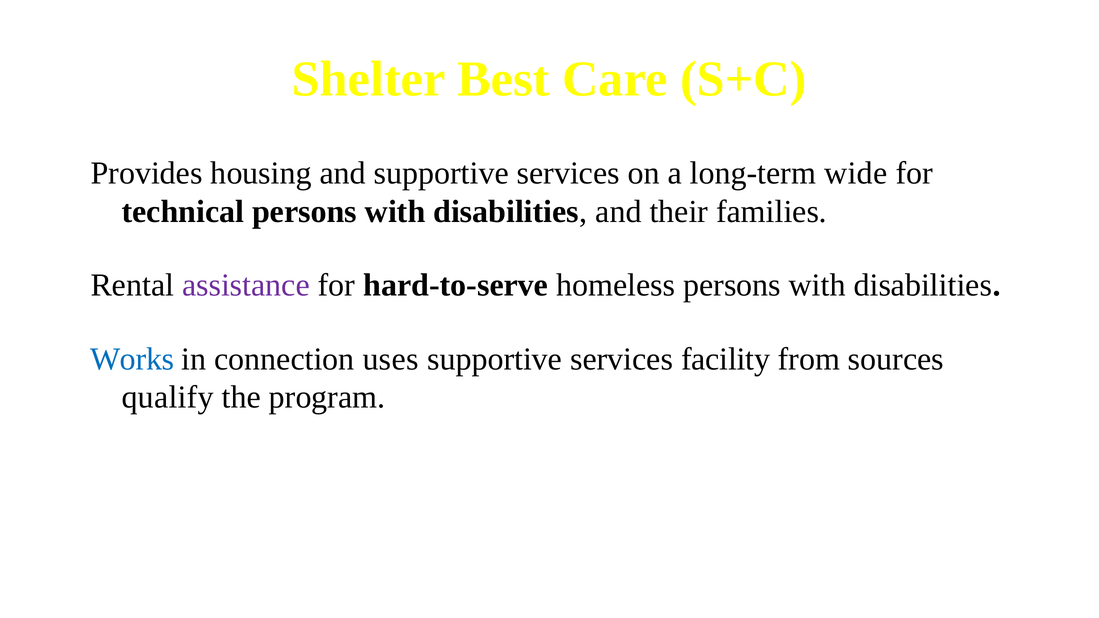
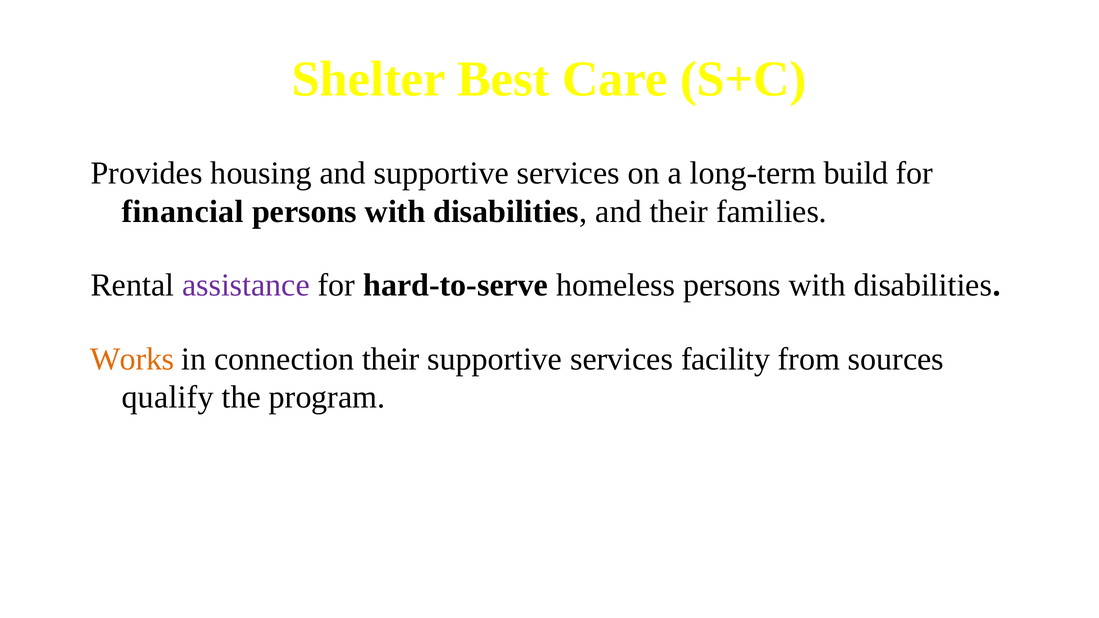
wide: wide -> build
technical: technical -> financial
Works colour: blue -> orange
connection uses: uses -> their
